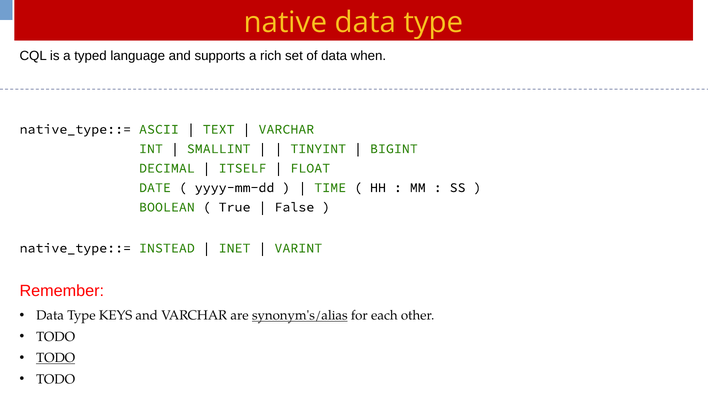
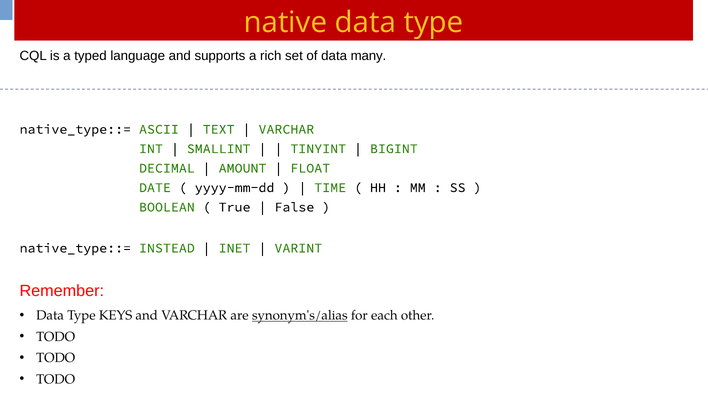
when: when -> many
ITSELF: ITSELF -> AMOUNT
TODO at (56, 358) underline: present -> none
